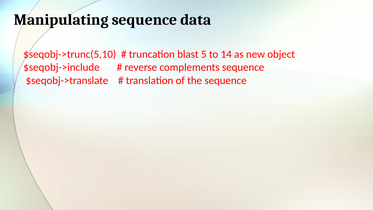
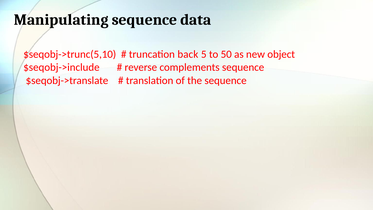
blast: blast -> back
14: 14 -> 50
